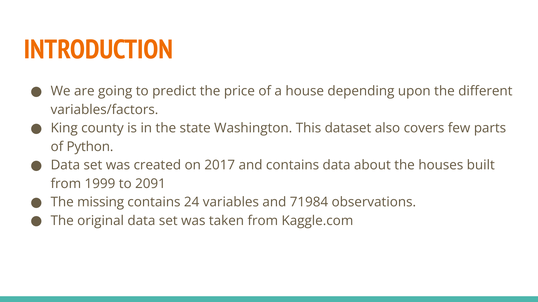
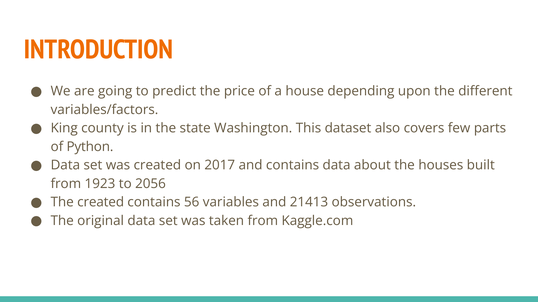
1999: 1999 -> 1923
2091: 2091 -> 2056
The missing: missing -> created
24: 24 -> 56
71984: 71984 -> 21413
